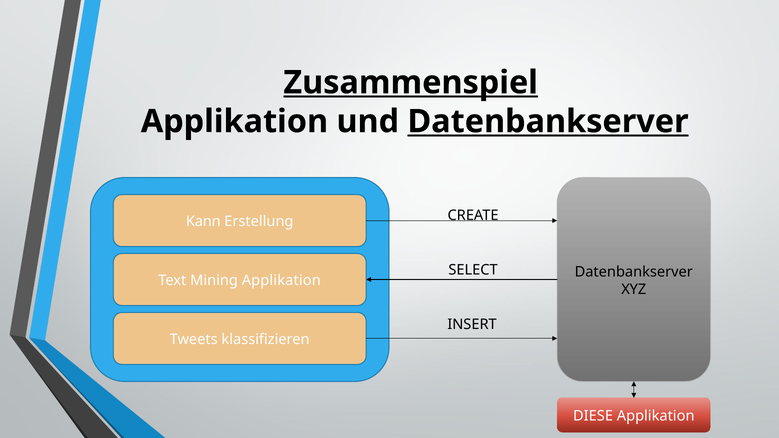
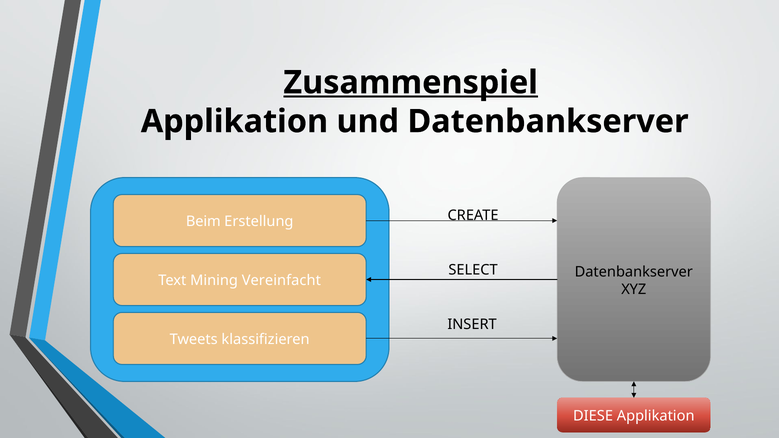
Datenbankserver at (548, 122) underline: present -> none
Kann: Kann -> Beim
Mining Applikation: Applikation -> Vereinfacht
